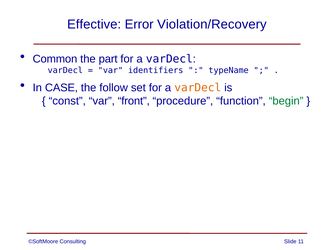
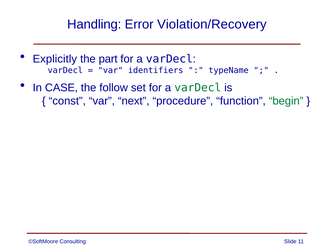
Effective: Effective -> Handling
Common: Common -> Explicitly
varDecl at (198, 88) colour: orange -> green
front: front -> next
